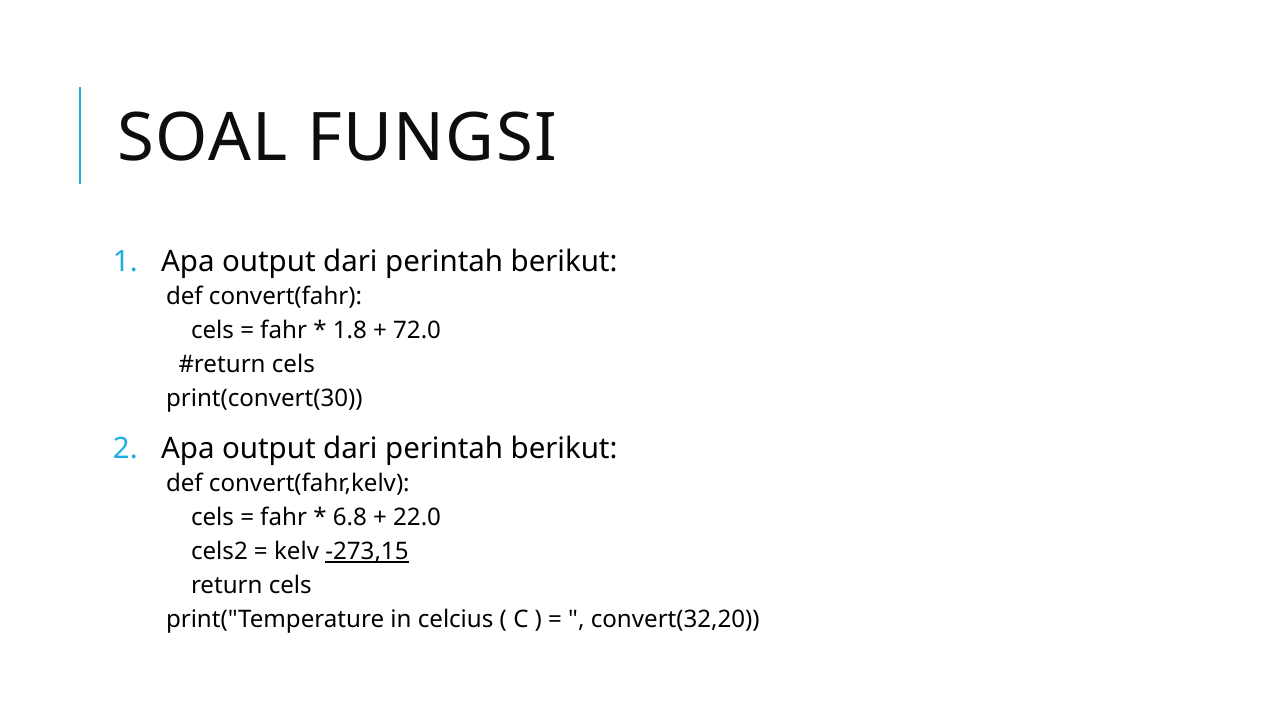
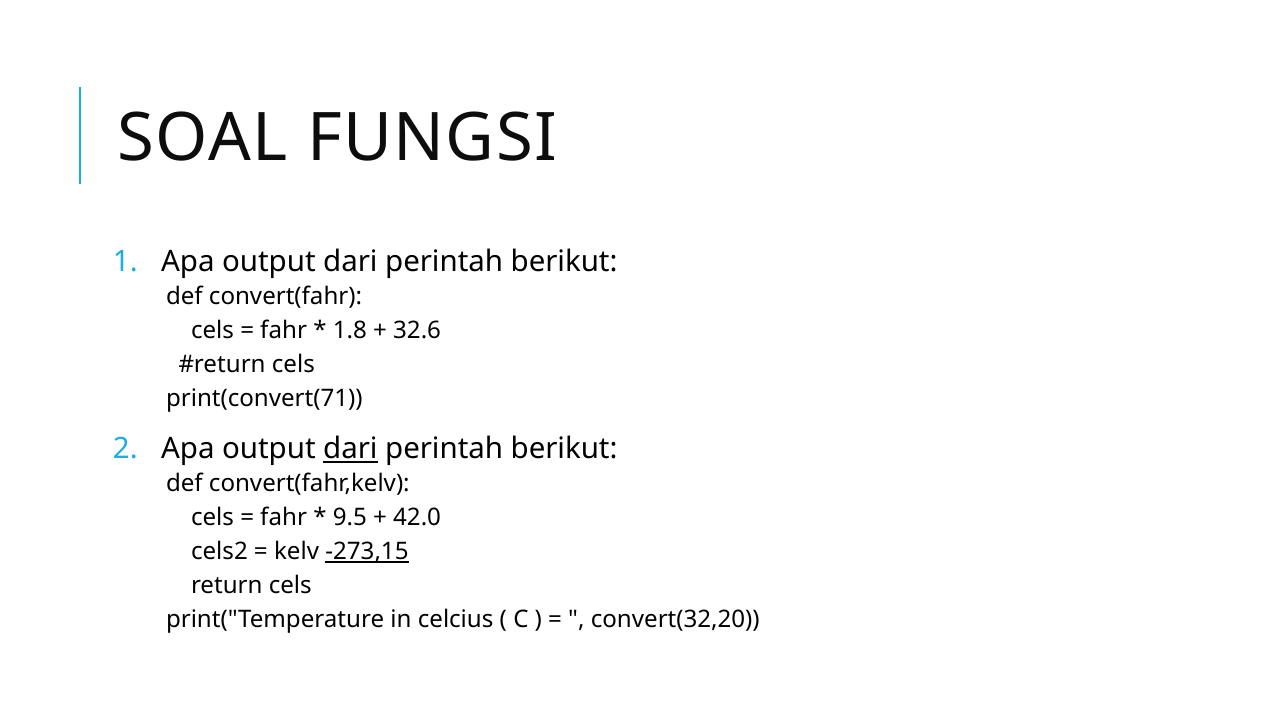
72.0: 72.0 -> 32.6
print(convert(30: print(convert(30 -> print(convert(71
dari at (350, 449) underline: none -> present
6.8: 6.8 -> 9.5
22.0: 22.0 -> 42.0
